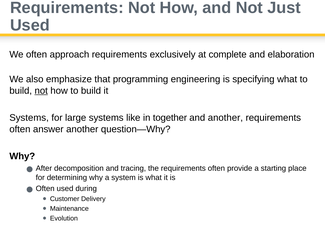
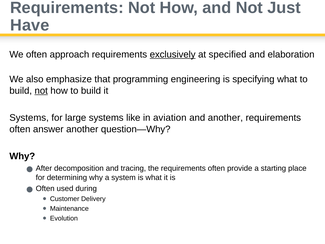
Used at (30, 25): Used -> Have
exclusively underline: none -> present
complete: complete -> specified
together: together -> aviation
